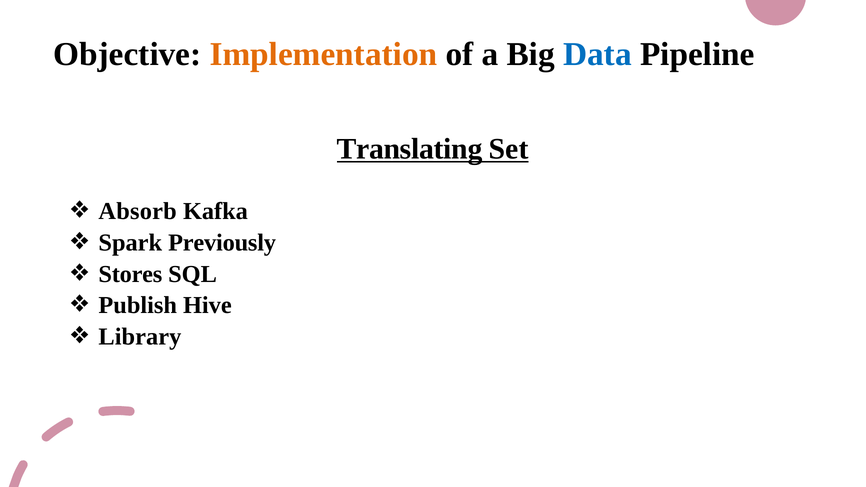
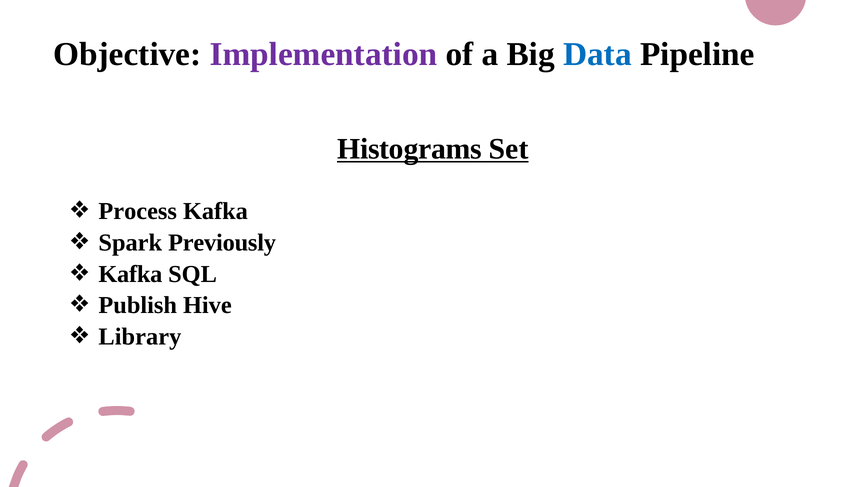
Implementation colour: orange -> purple
Translating: Translating -> Histograms
Absorb: Absorb -> Process
Stores at (130, 274): Stores -> Kafka
